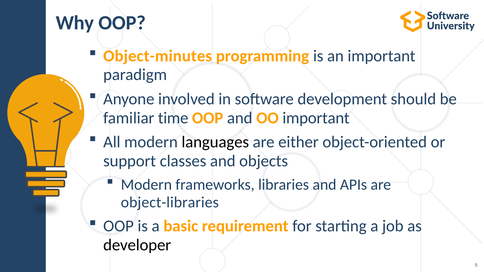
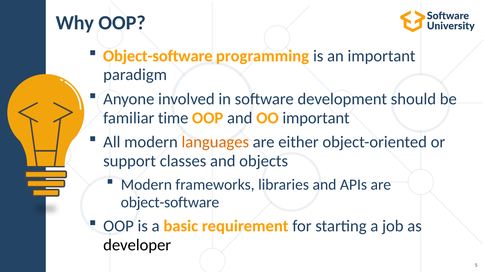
Object-minutes at (158, 56): Object-minutes -> Object-software
languages colour: black -> orange
object-libraries at (170, 203): object-libraries -> object-software
